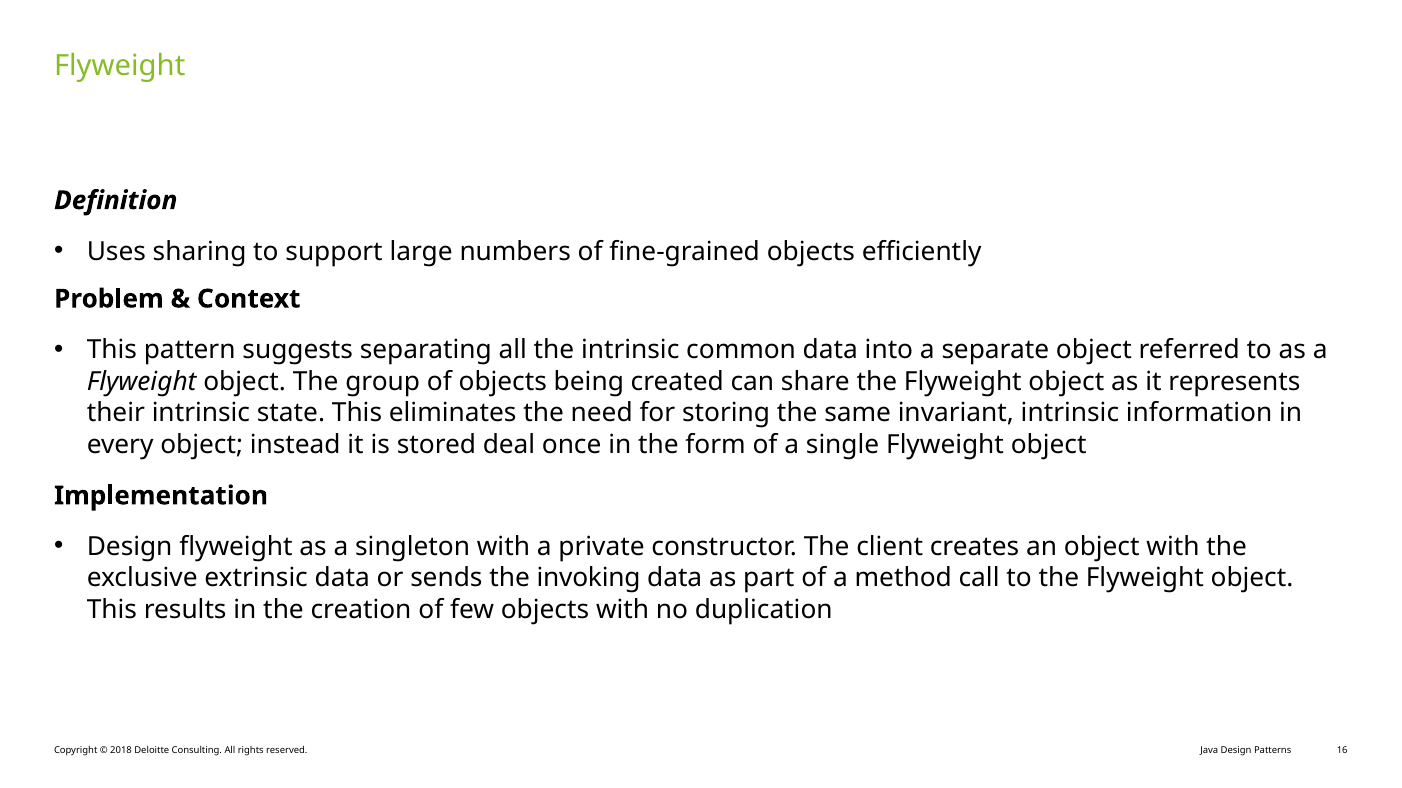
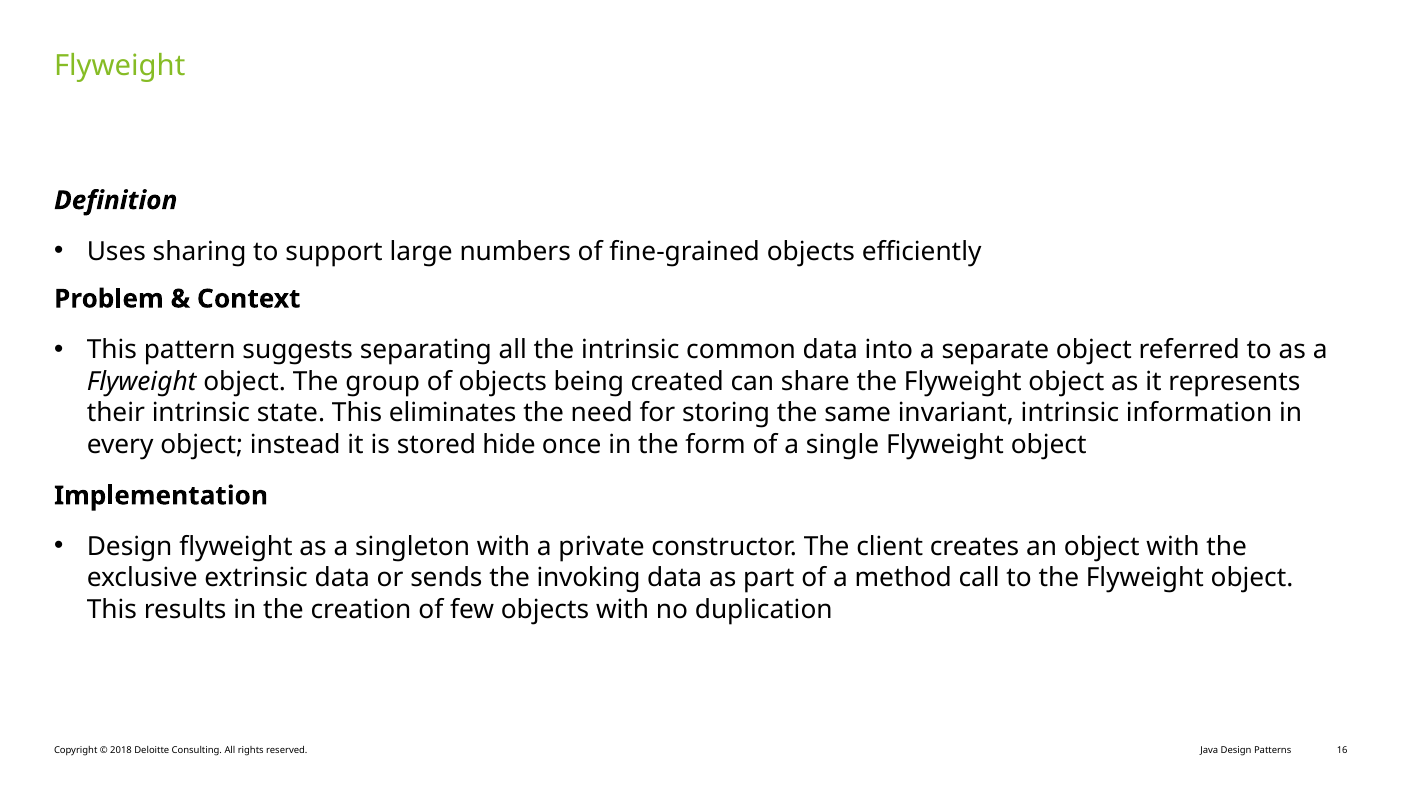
deal: deal -> hide
